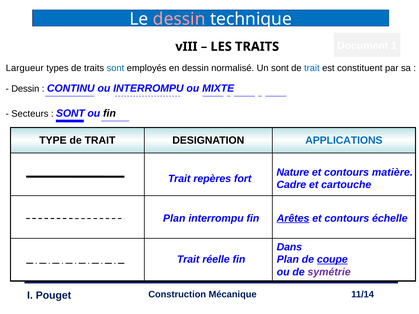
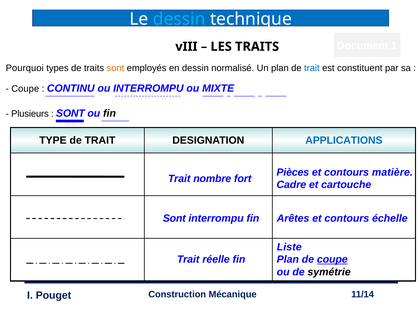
dessin at (179, 19) colour: pink -> light blue
Largueur: Largueur -> Pourquoi
sont at (115, 68) colour: blue -> orange
Un sont: sont -> plan
Dessin at (25, 89): Dessin -> Coupe
Secteurs: Secteurs -> Plusieurs
Nature: Nature -> Pièces
repères: repères -> nombre
Plan at (174, 218): Plan -> Sont
Arêtes underline: present -> none
Dans: Dans -> Liste
symétrie colour: purple -> black
